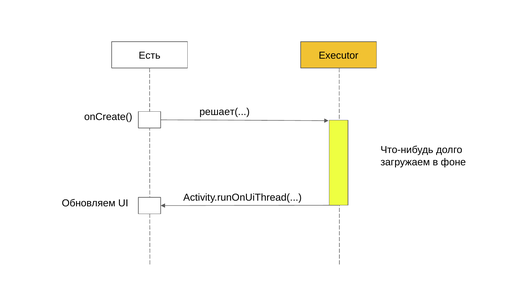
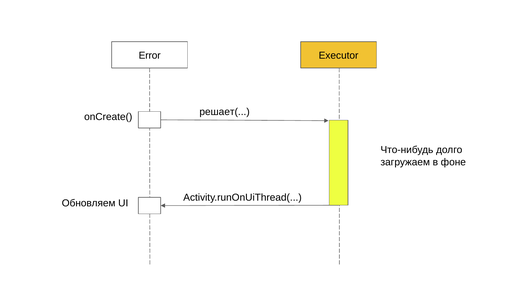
Есть: Есть -> Error
